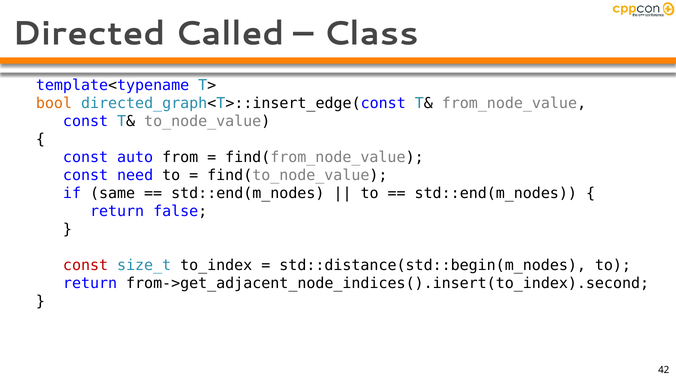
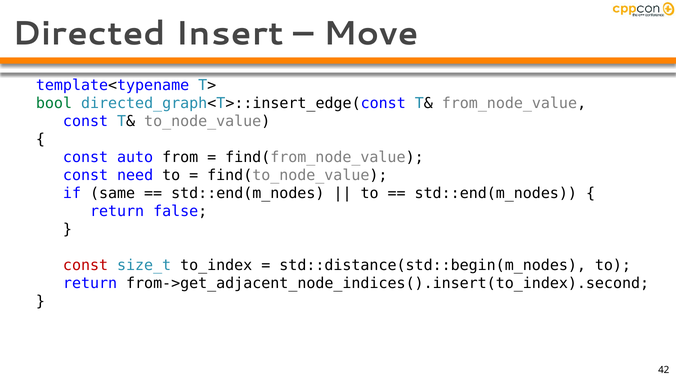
Called: Called -> Insert
Class: Class -> Move
bool colour: orange -> green
